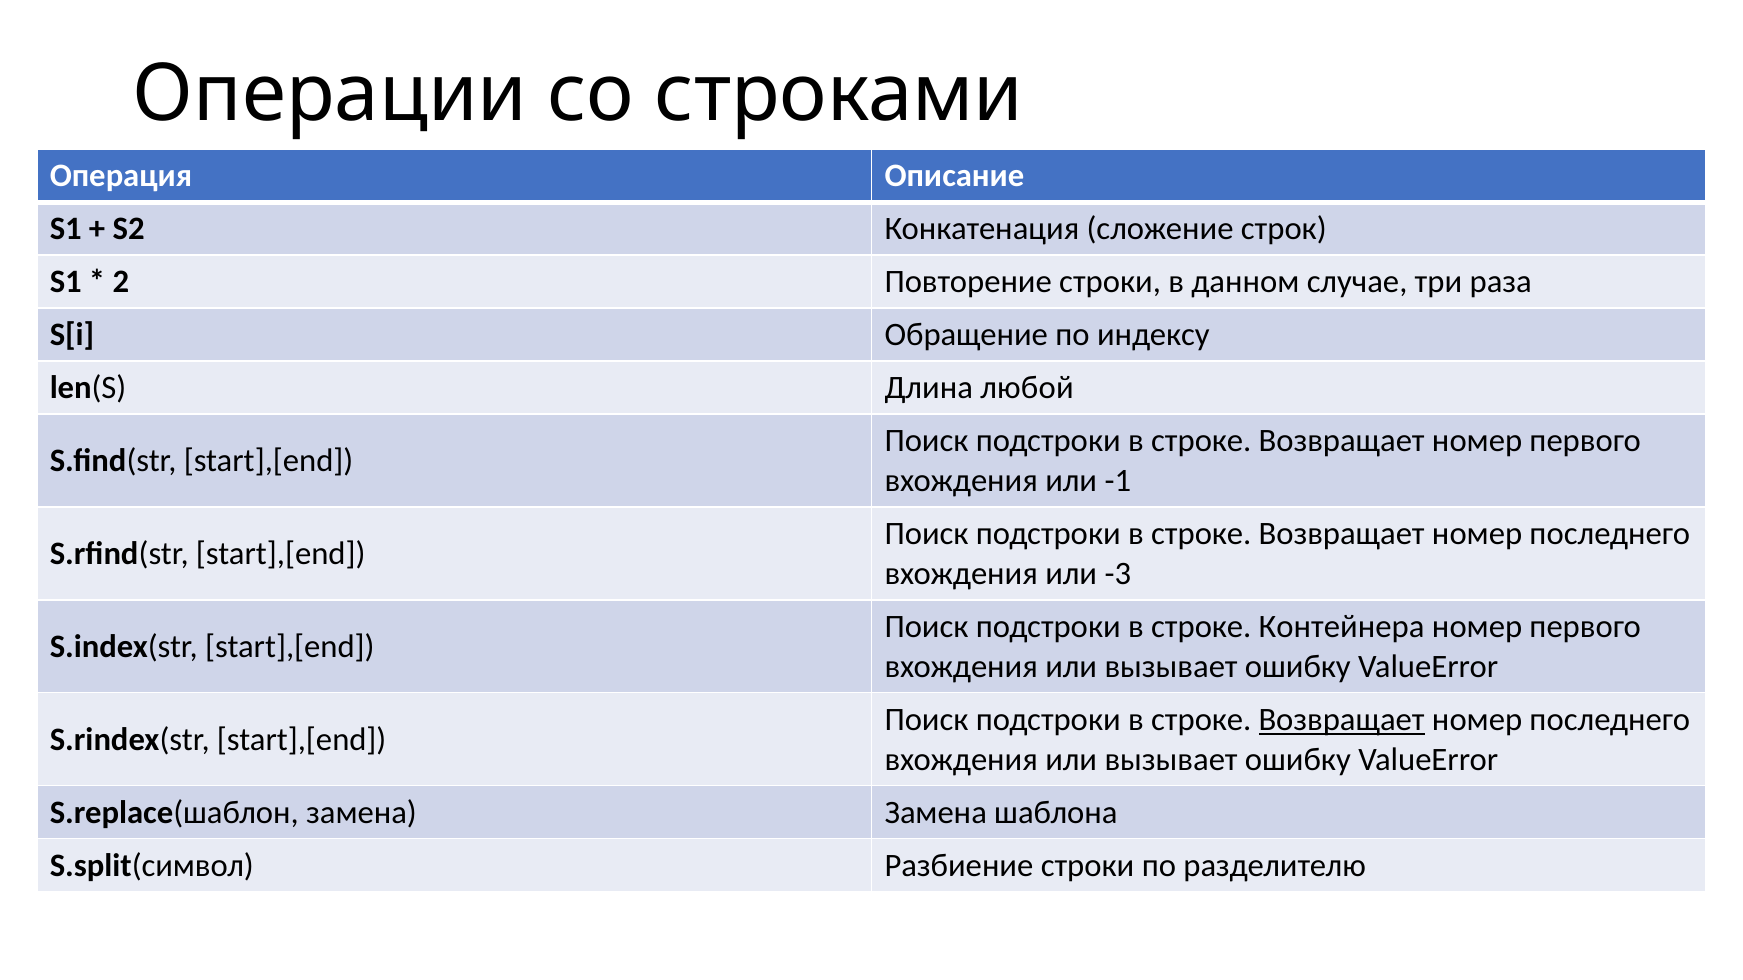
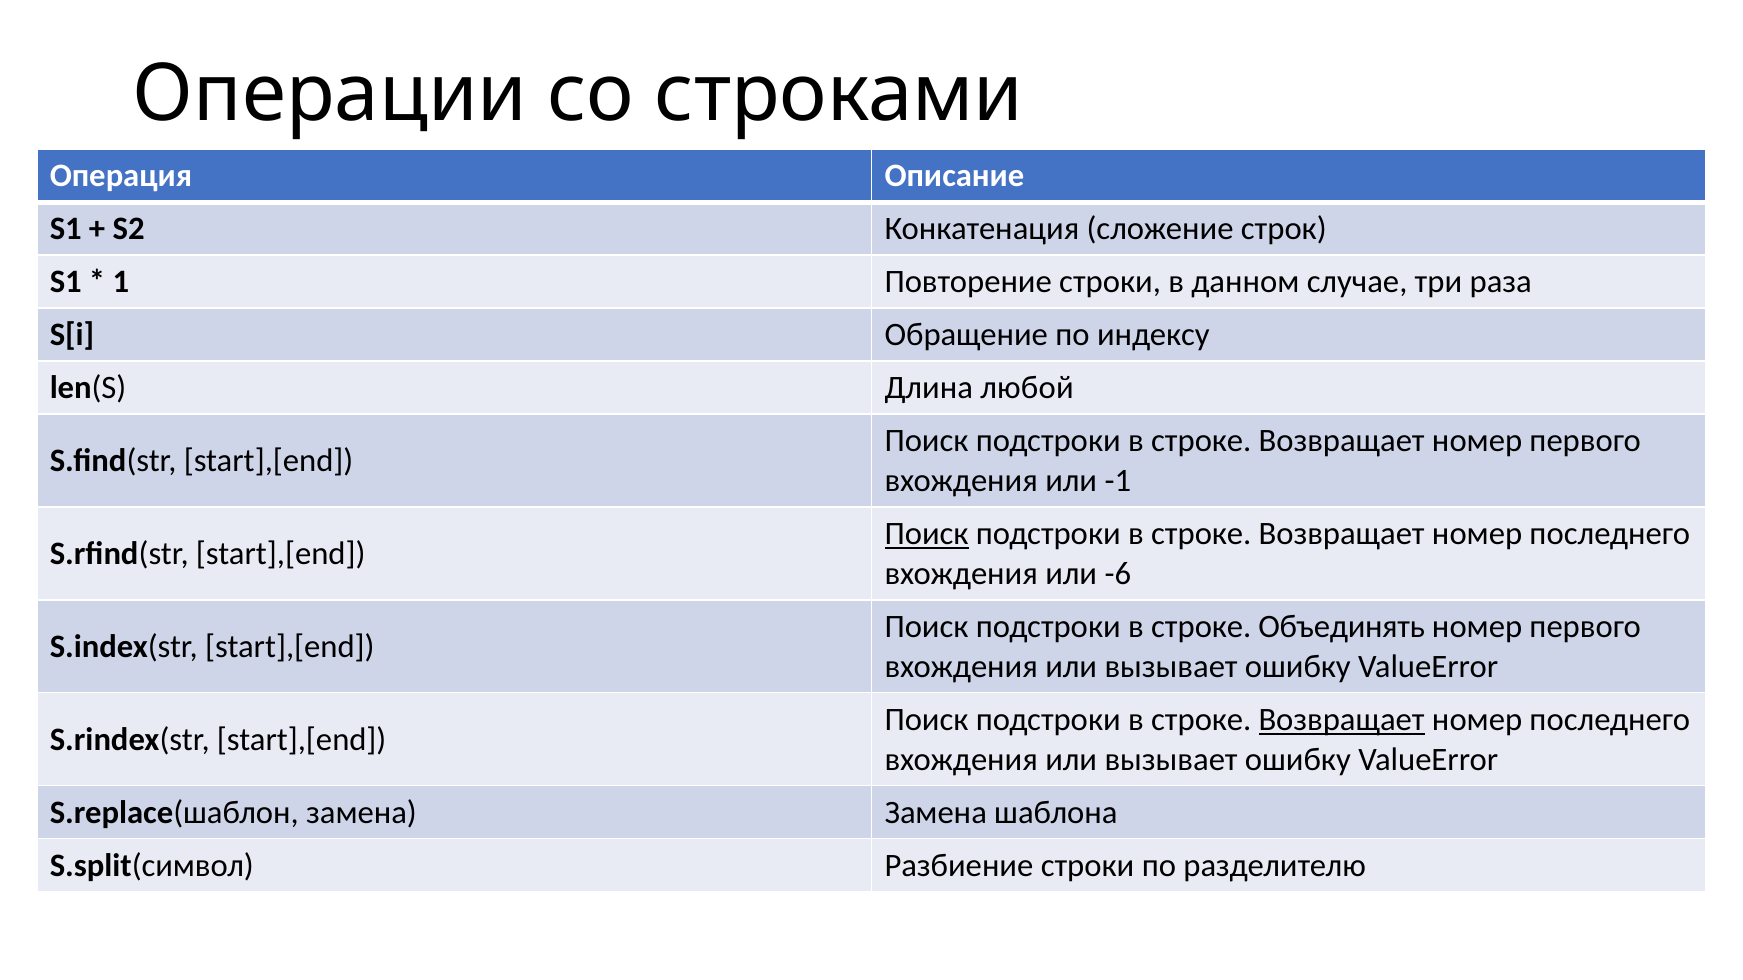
2: 2 -> 1
Поиск at (927, 534) underline: none -> present
-3: -3 -> -6
Контейнера: Контейнера -> Объединять
